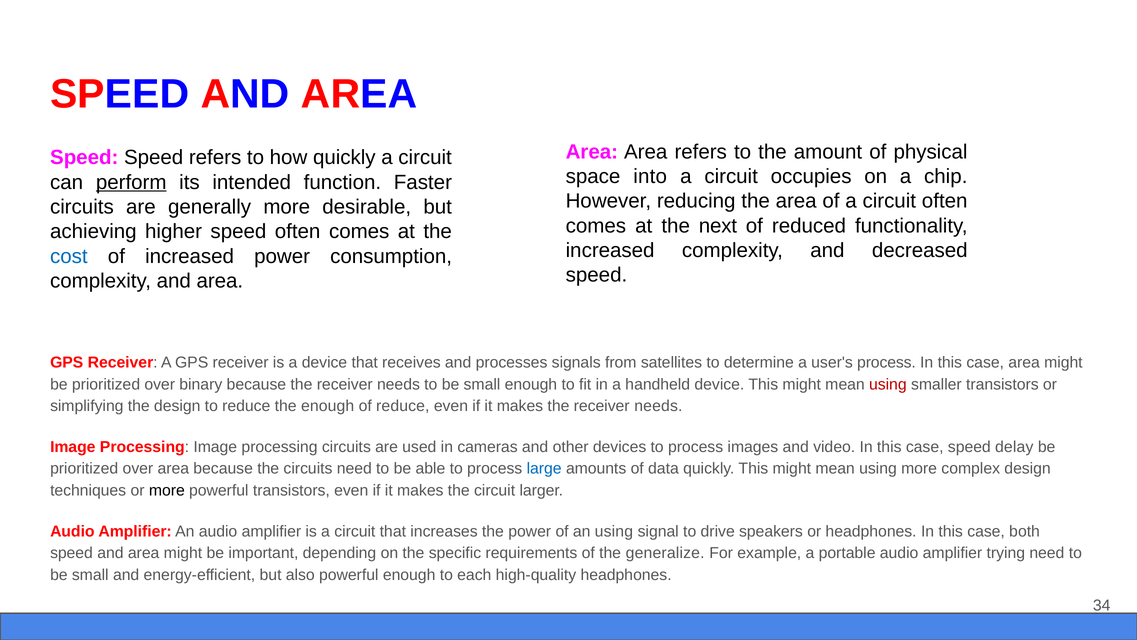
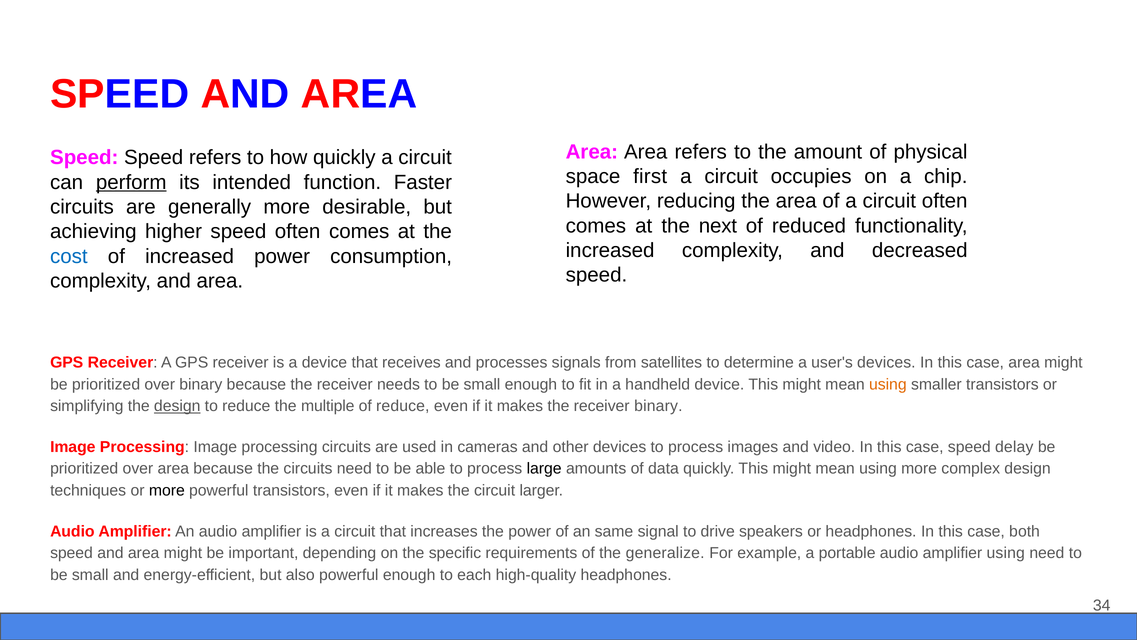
into: into -> first
user's process: process -> devices
using at (888, 384) colour: red -> orange
design at (177, 406) underline: none -> present
the enough: enough -> multiple
makes the receiver needs: needs -> binary
large colour: blue -> black
an using: using -> same
amplifier trying: trying -> using
